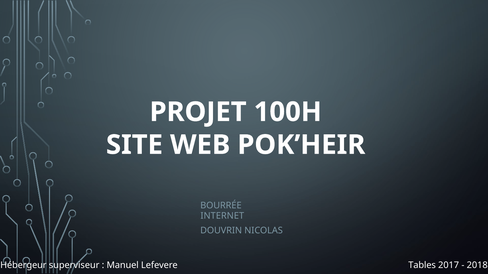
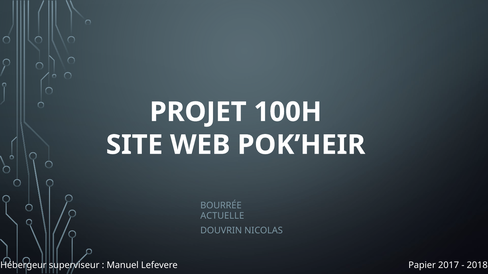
INTERNET: INTERNET -> ACTUELLE
Tables: Tables -> Papier
